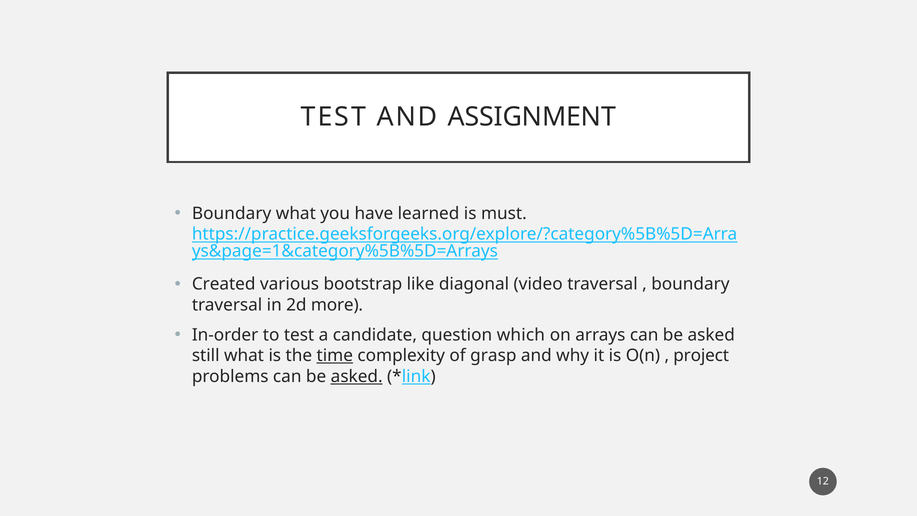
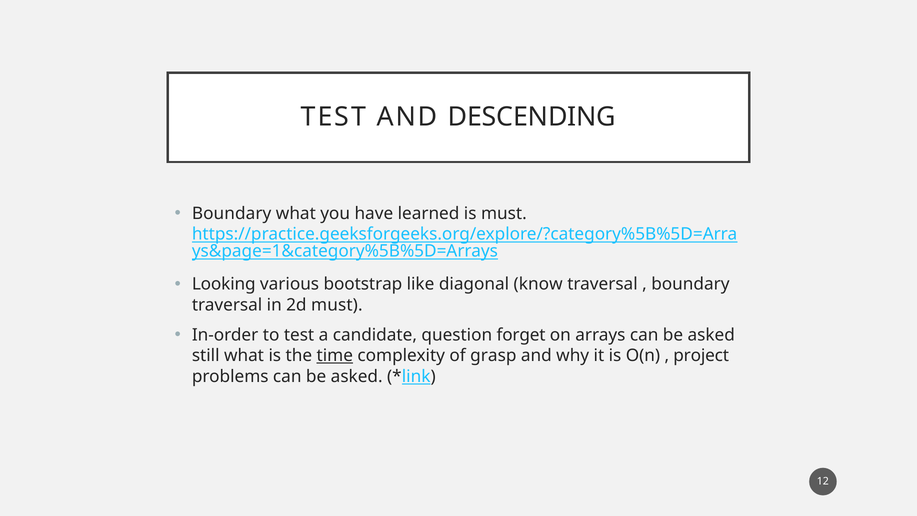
ASSIGNMENT: ASSIGNMENT -> DESCENDING
Created: Created -> Looking
video: video -> know
2d more: more -> must
which: which -> forget
asked at (357, 376) underline: present -> none
